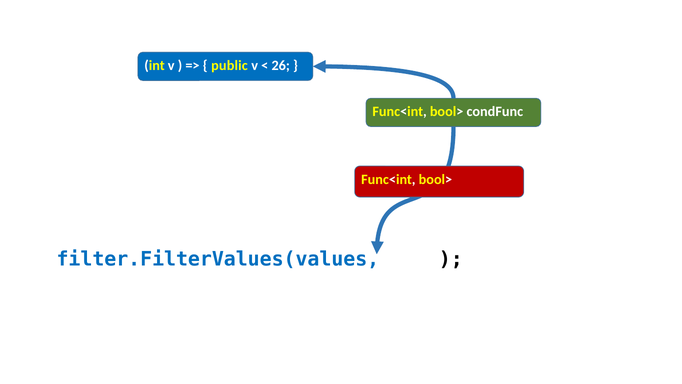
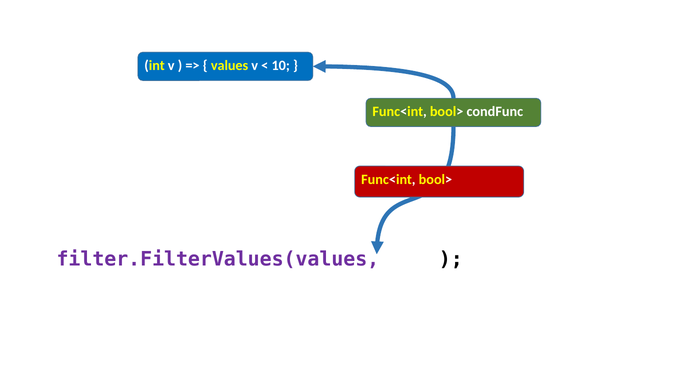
public: public -> values
26: 26 -> 10
filter.FilterValues(values colour: blue -> purple
